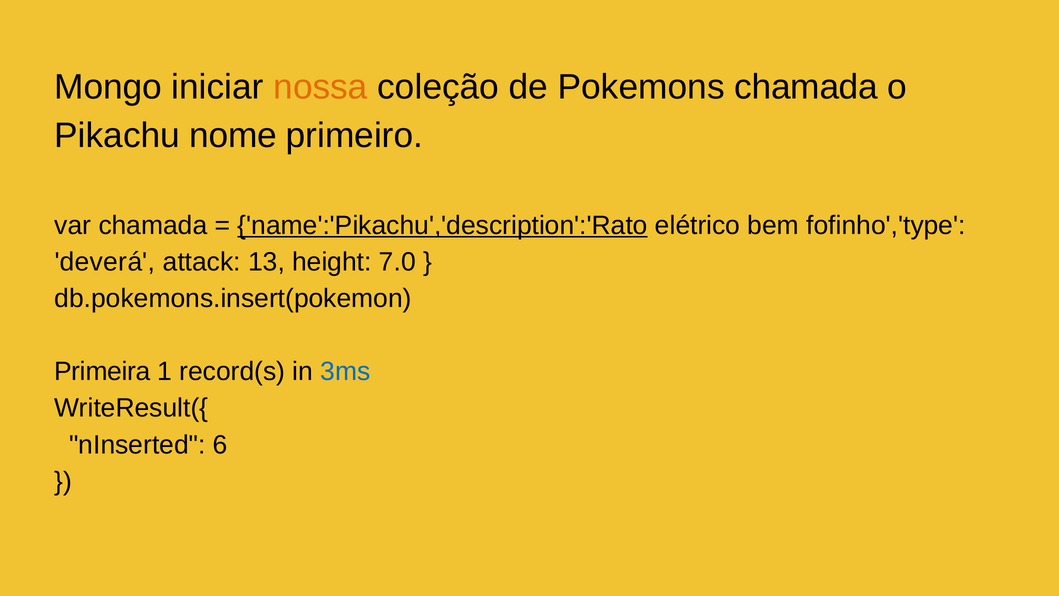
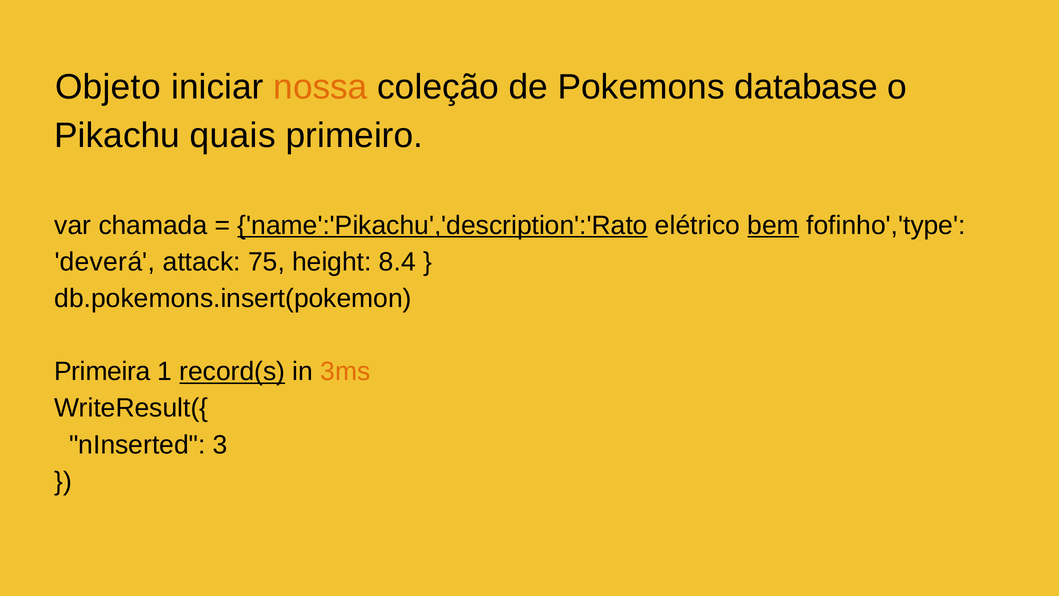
Mongo: Mongo -> Objeto
Pokemons chamada: chamada -> database
nome: nome -> quais
bem underline: none -> present
13: 13 -> 75
7.0: 7.0 -> 8.4
record(s underline: none -> present
3ms colour: blue -> orange
6: 6 -> 3
